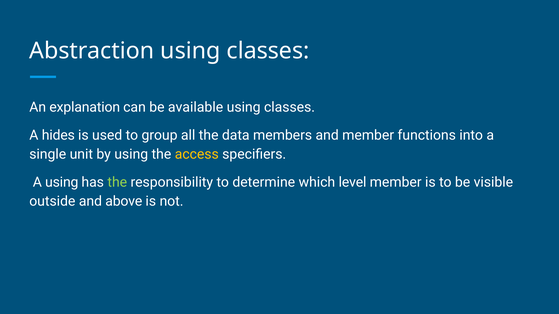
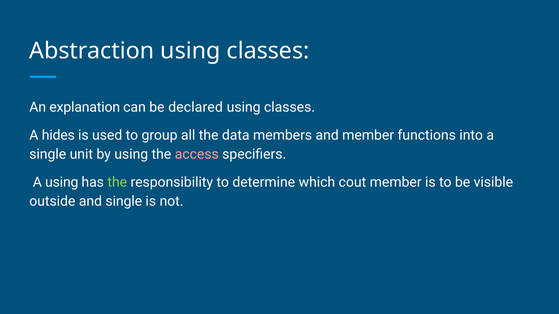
available: available -> declared
access colour: yellow -> pink
level: level -> cout
and above: above -> single
